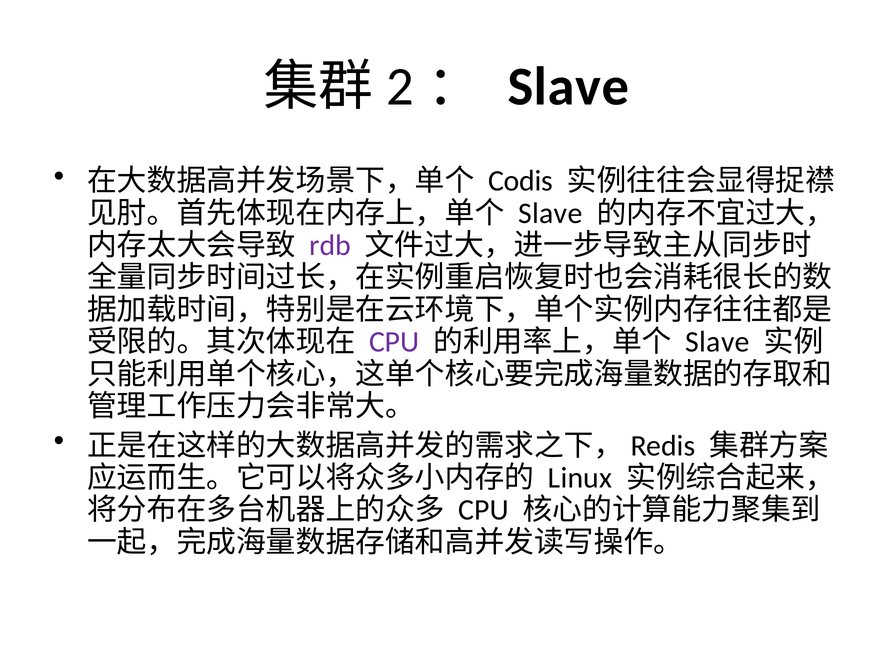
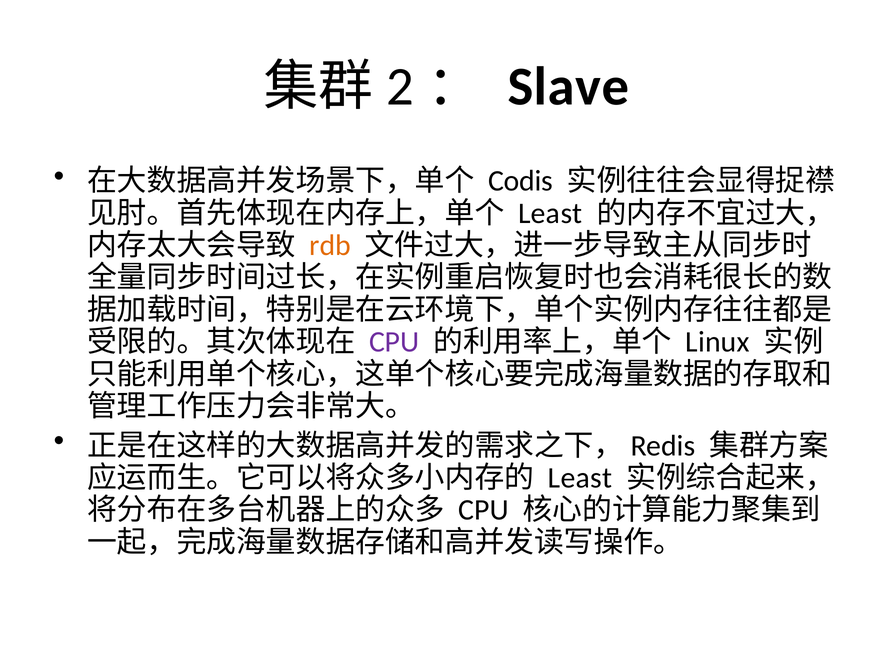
Slave at (550, 213): Slave -> Least
rdb colour: purple -> orange
Slave at (718, 342): Slave -> Linux
Linux at (580, 478): Linux -> Least
